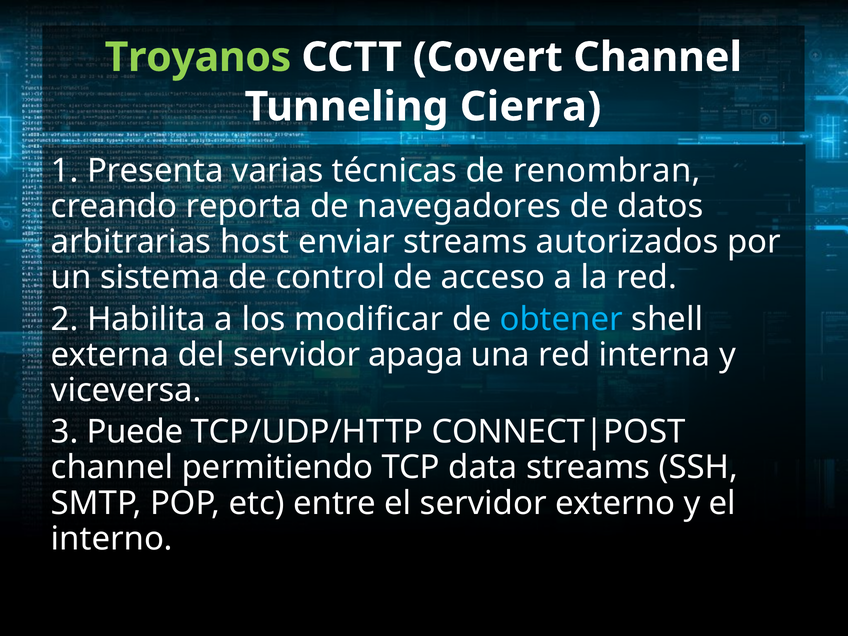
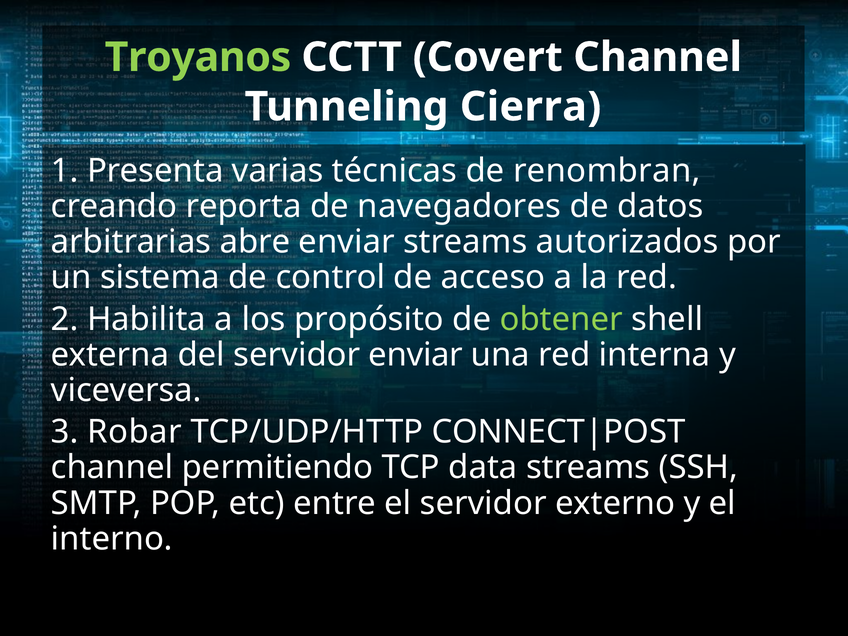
host: host -> abre
modificar: modificar -> propósito
obtener colour: light blue -> light green
servidor apaga: apaga -> enviar
Puede: Puede -> Robar
